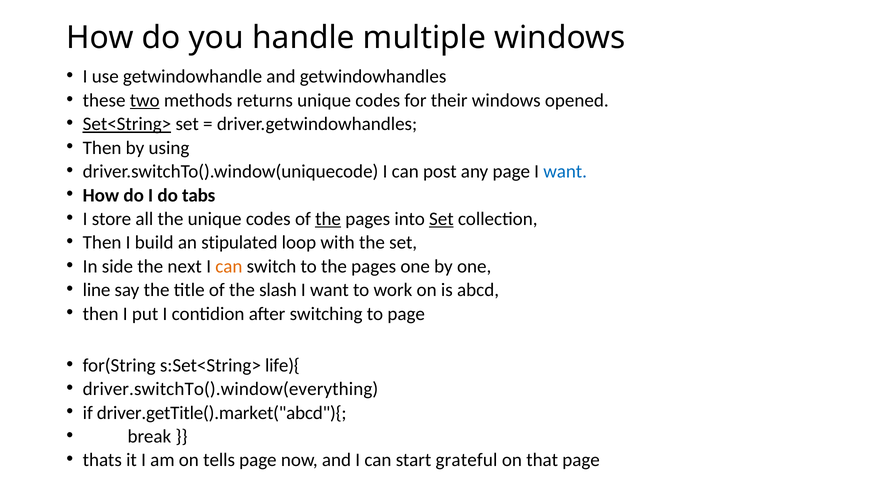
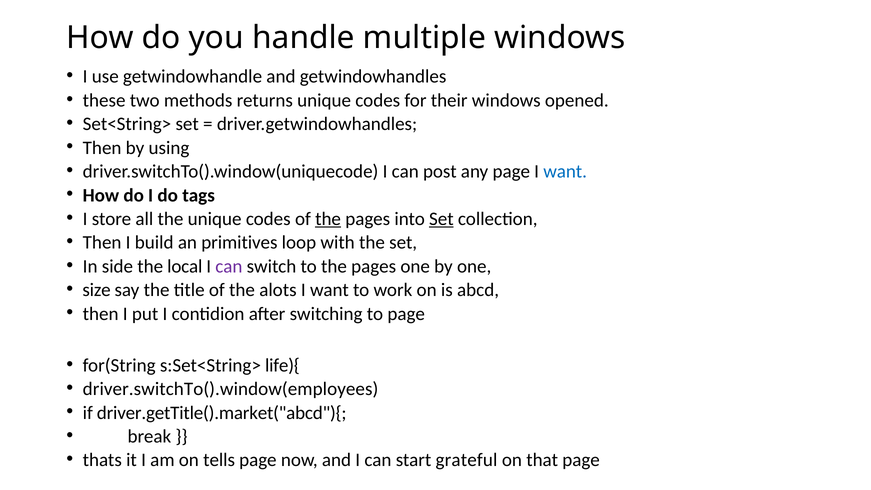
two underline: present -> none
Set<String> underline: present -> none
tabs: tabs -> tags
stipulated: stipulated -> primitives
next: next -> local
can at (229, 266) colour: orange -> purple
line: line -> size
slash: slash -> alots
driver.switchTo().window(everything: driver.switchTo().window(everything -> driver.switchTo().window(employees
